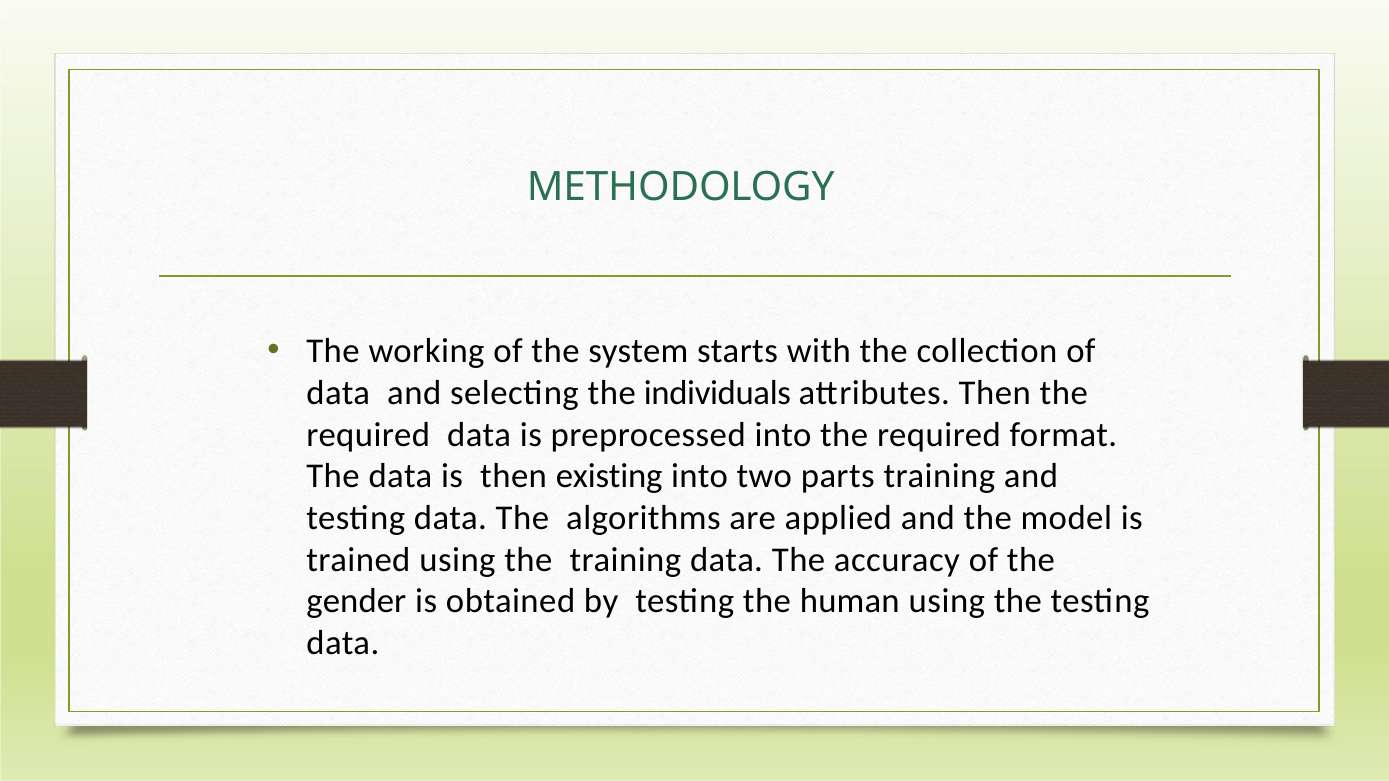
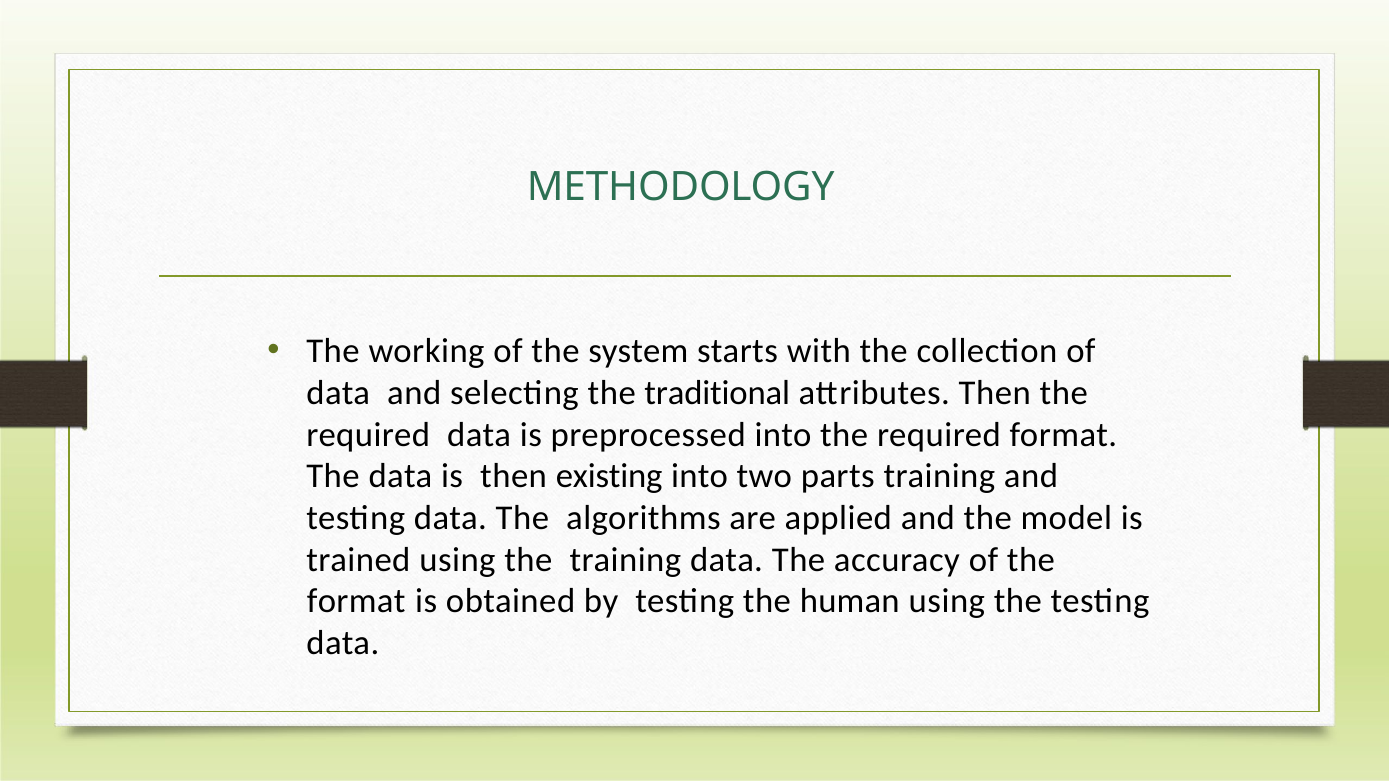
individuals: individuals -> traditional
gender at (356, 601): gender -> format
